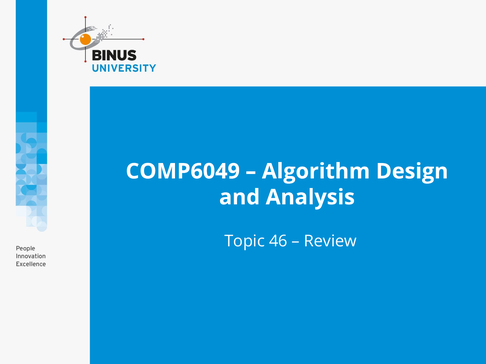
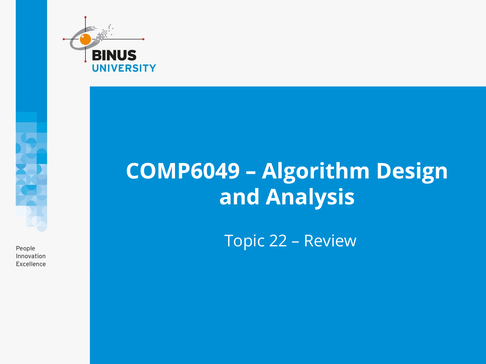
46: 46 -> 22
